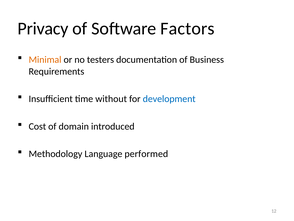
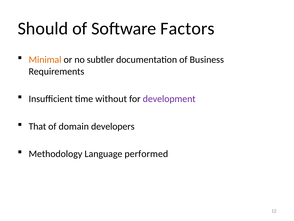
Privacy: Privacy -> Should
testers: testers -> subtler
development colour: blue -> purple
Cost: Cost -> That
introduced: introduced -> developers
